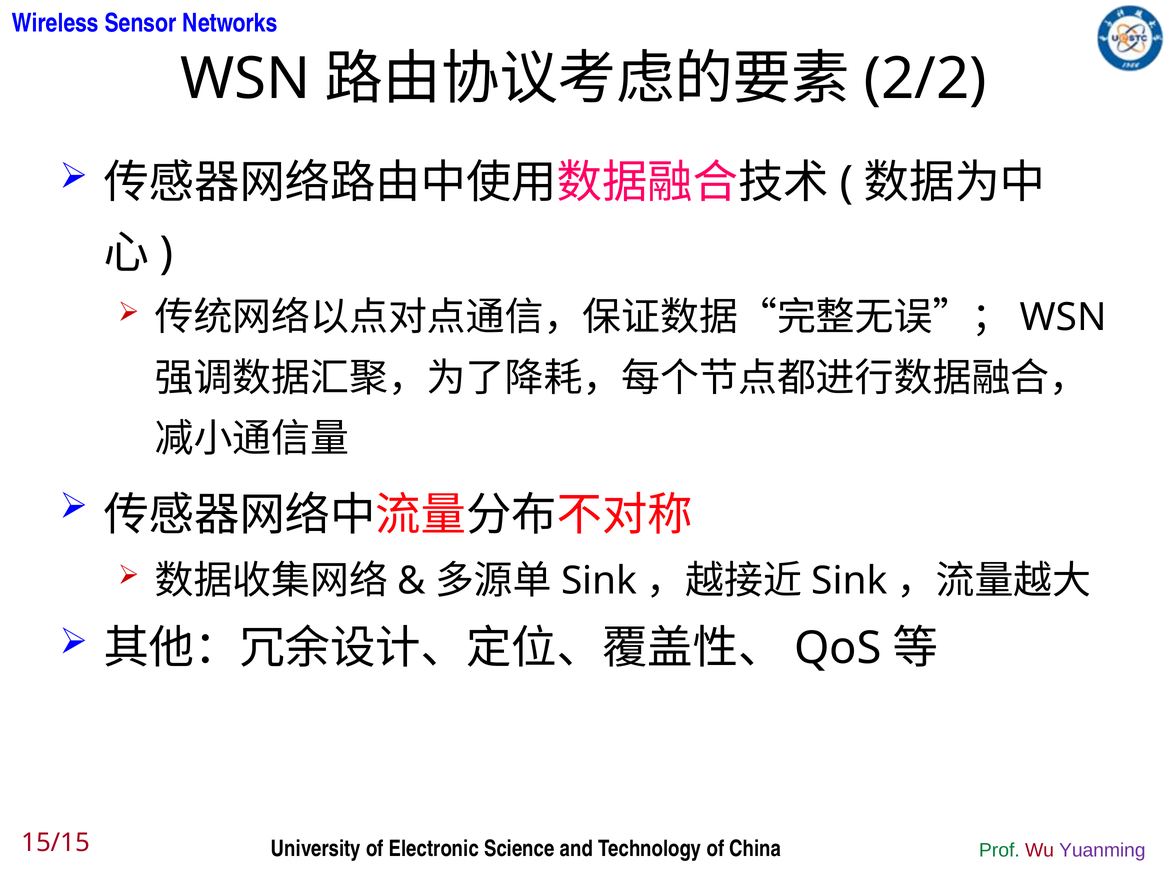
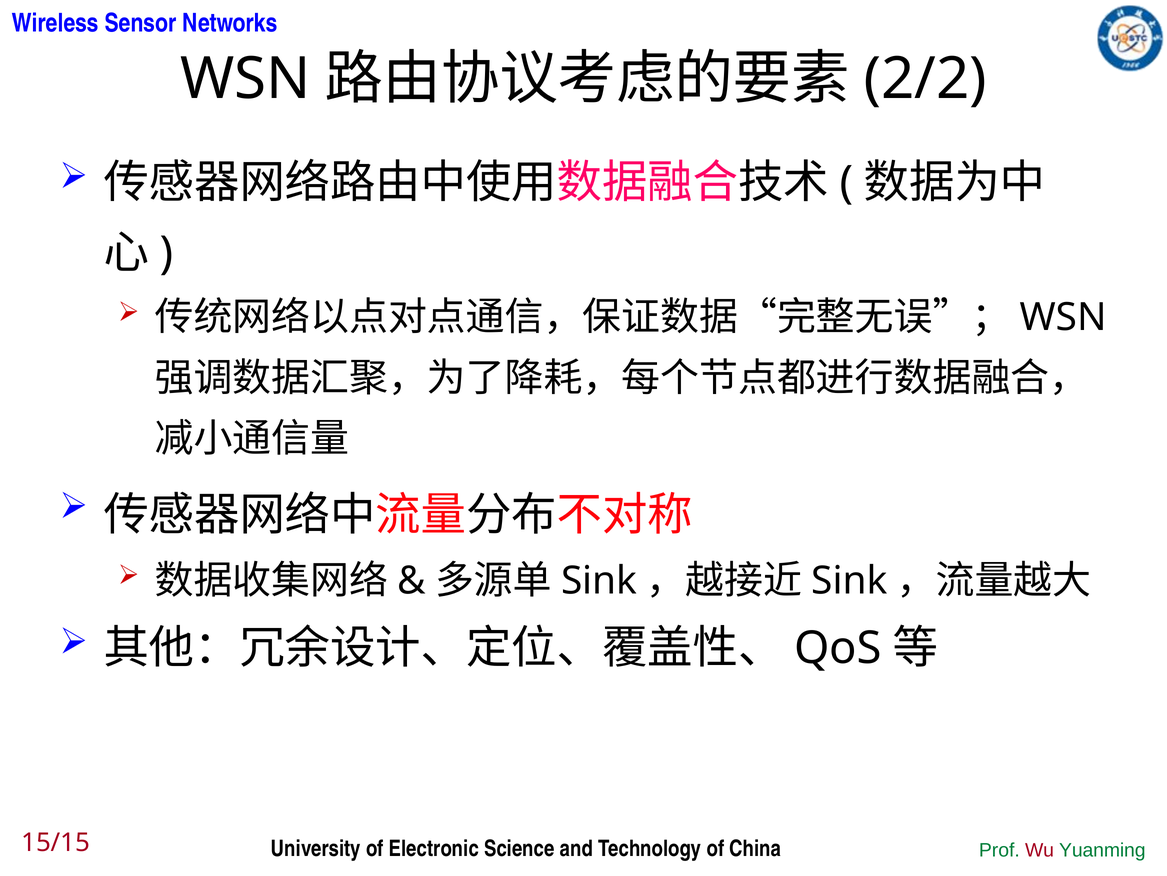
Yuanming colour: purple -> green
